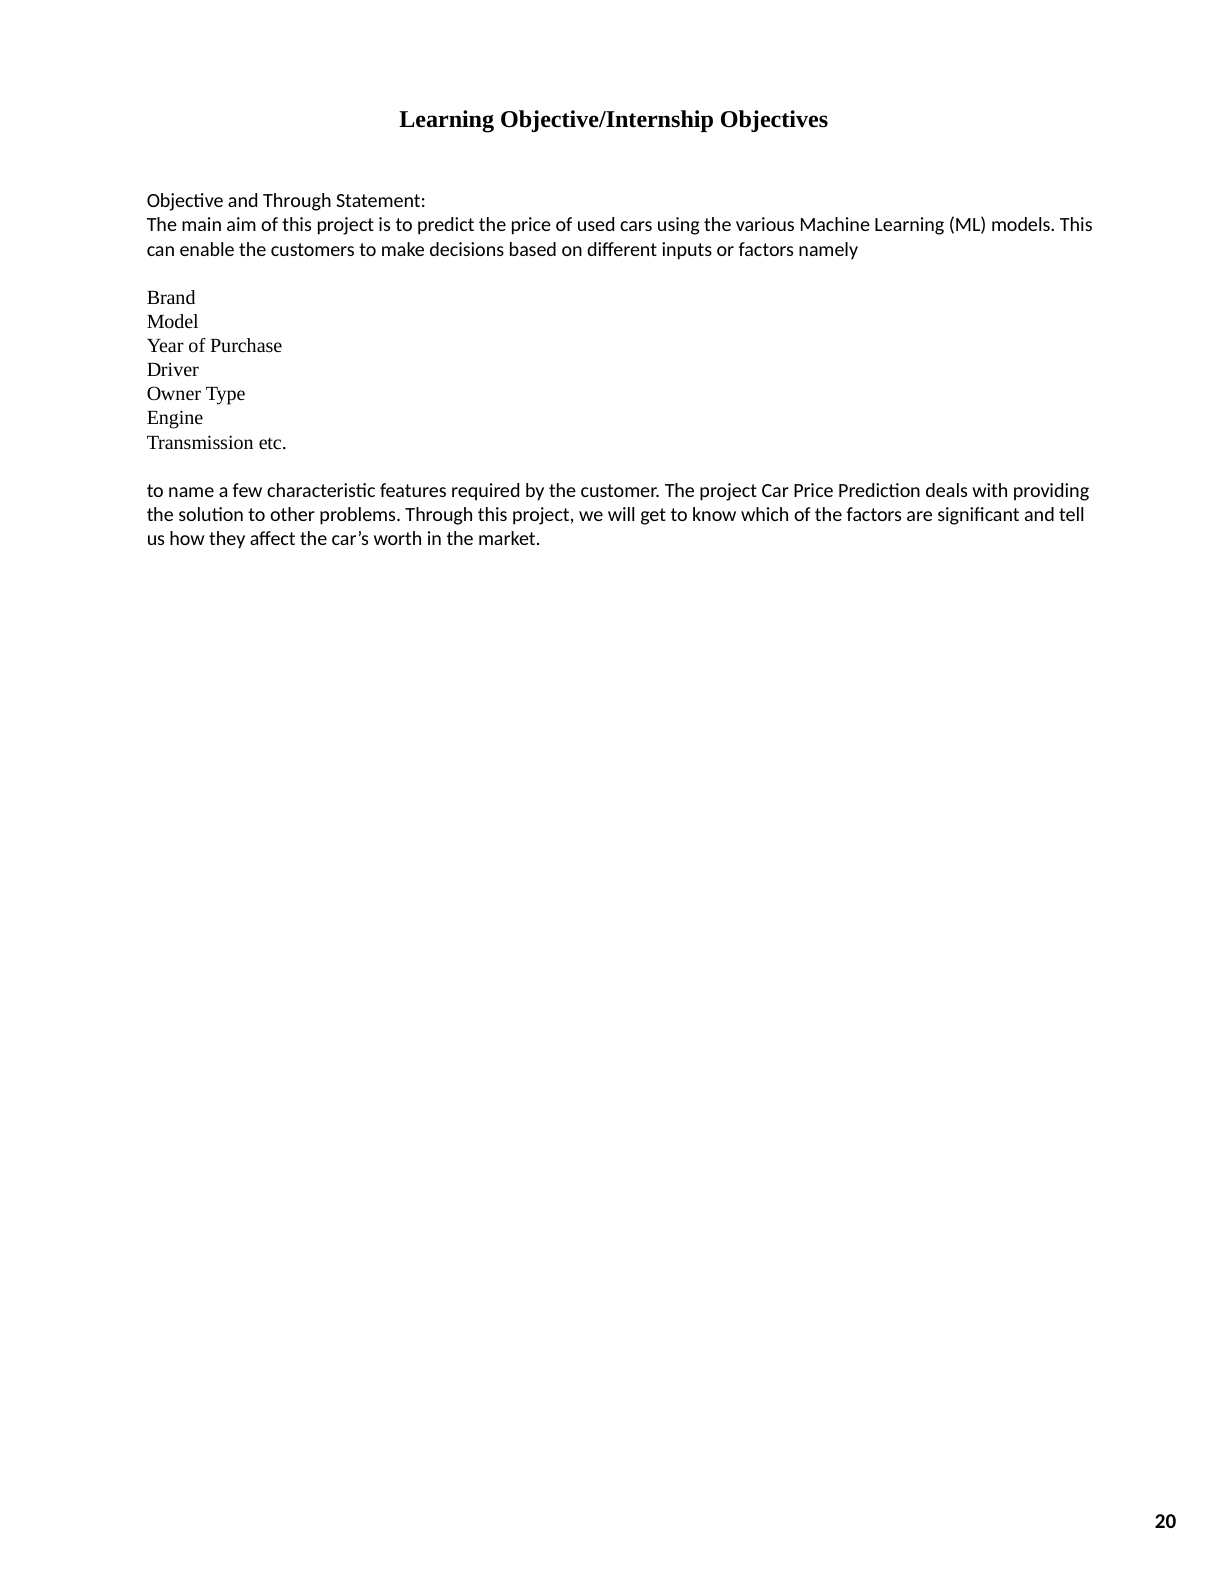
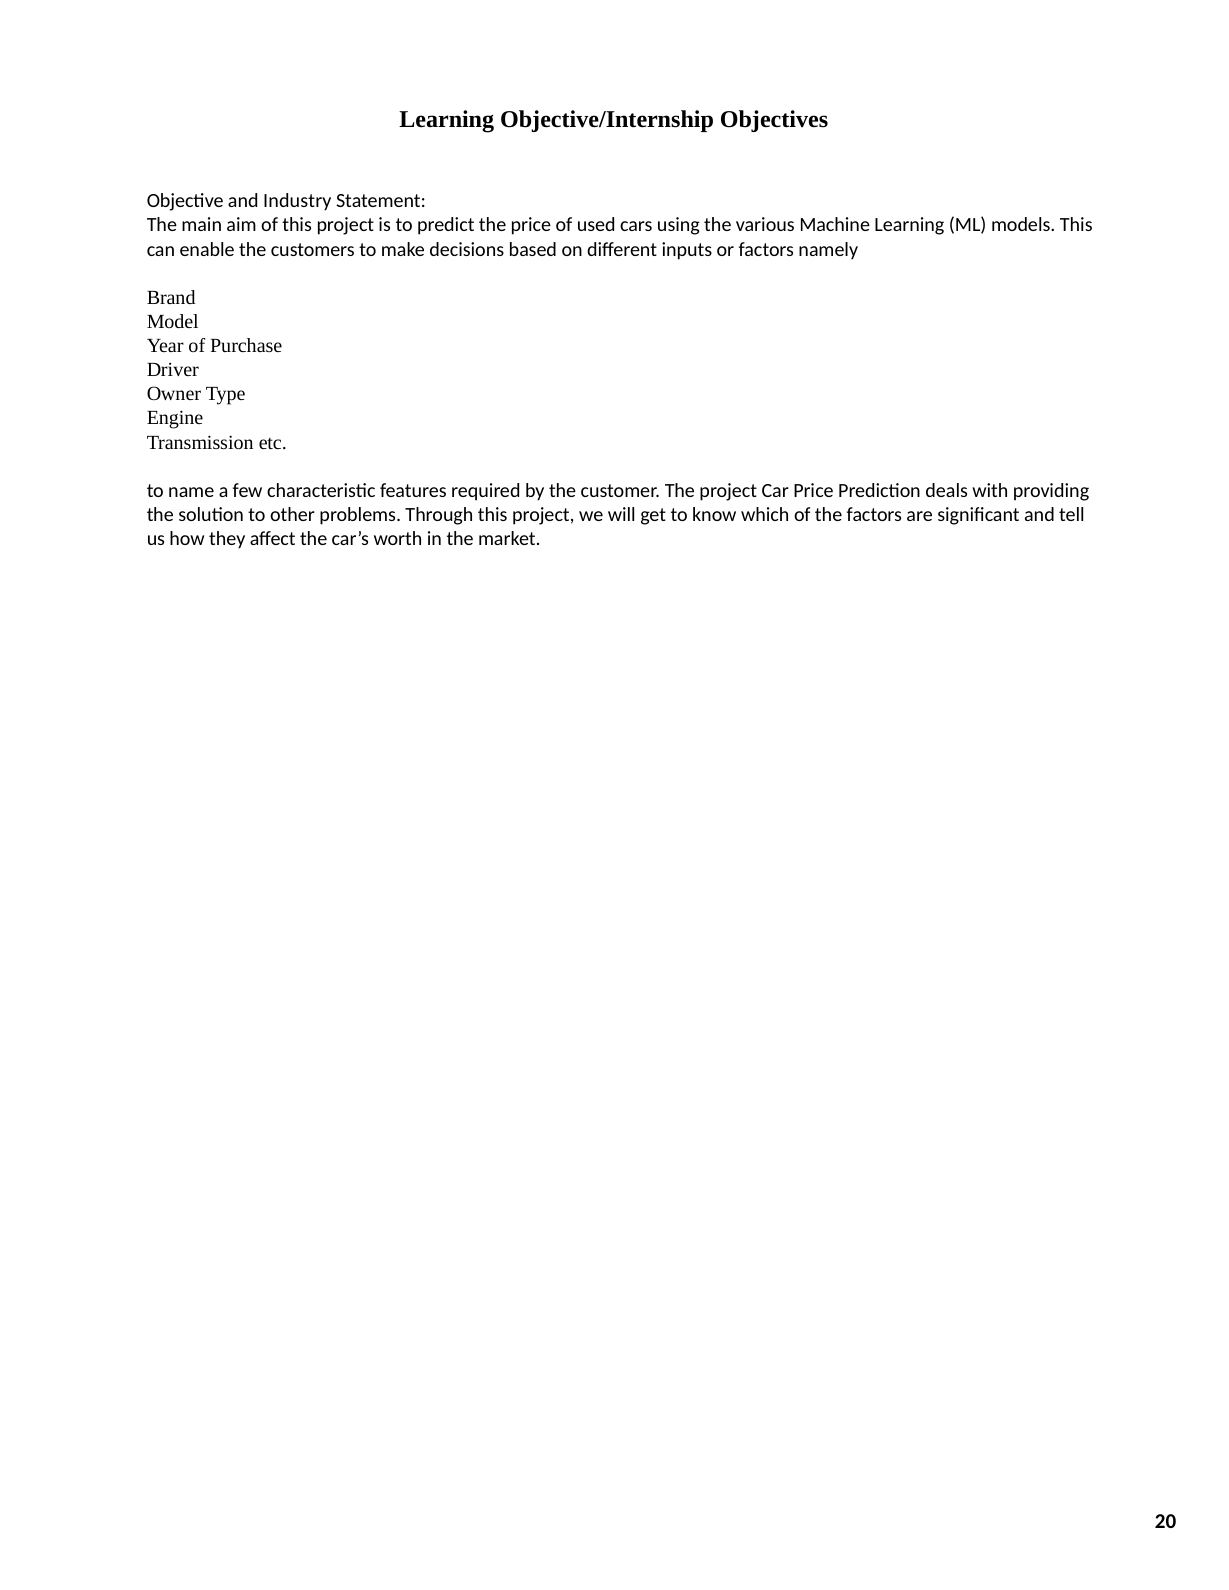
and Through: Through -> Industry
